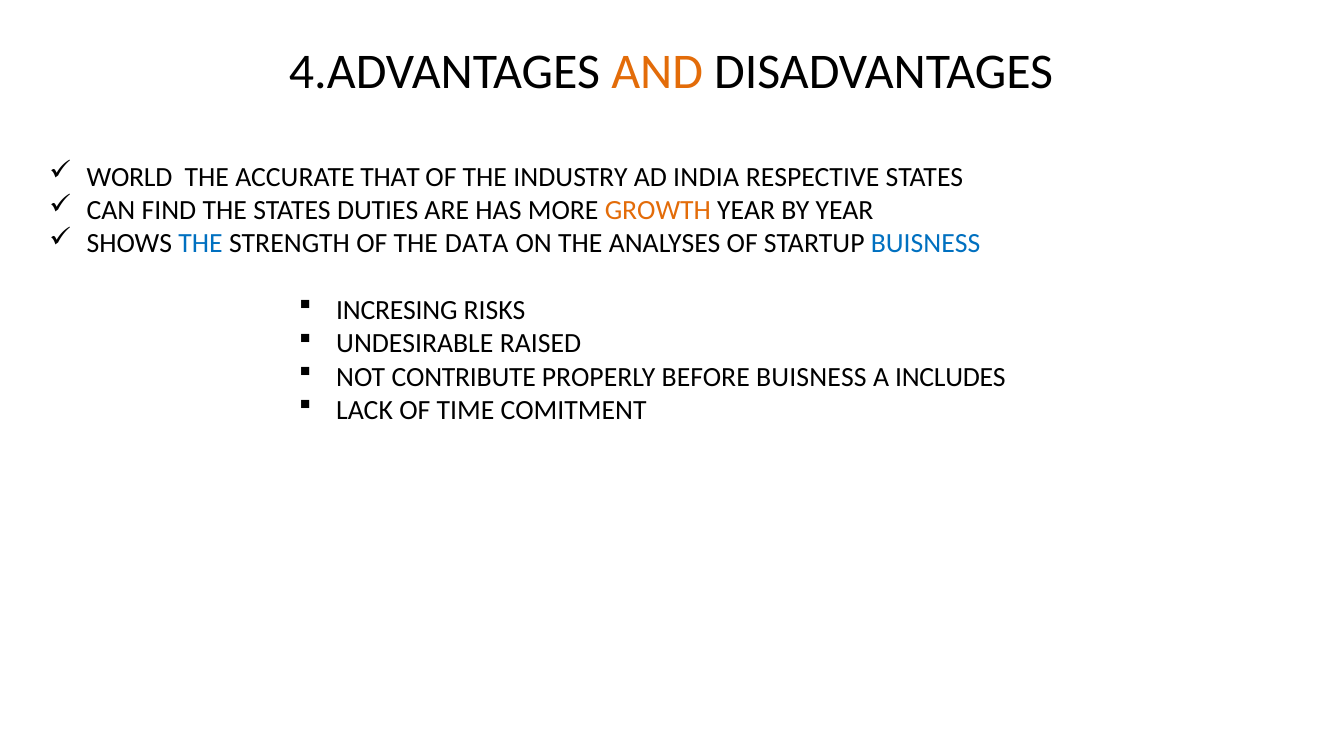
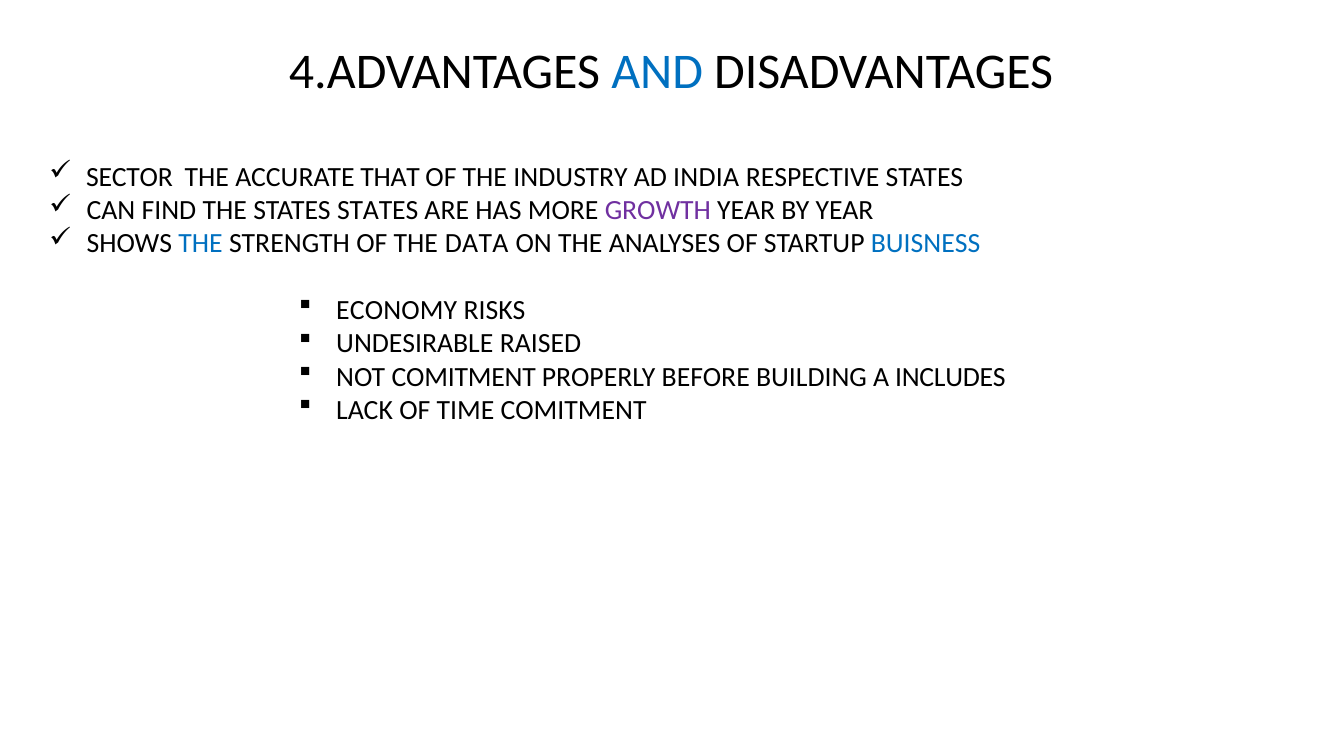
AND colour: orange -> blue
WORLD: WORLD -> SECTOR
STATES DUTIES: DUTIES -> STATES
GROWTH colour: orange -> purple
INCRESING: INCRESING -> ECONOMY
NOT CONTRIBUTE: CONTRIBUTE -> COMITMENT
BEFORE BUISNESS: BUISNESS -> BUILDING
